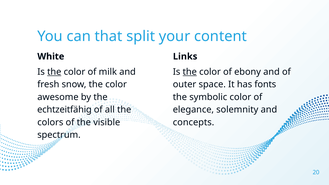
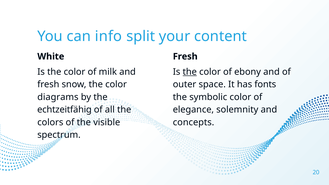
that: that -> info
Links at (185, 56): Links -> Fresh
the at (54, 72) underline: present -> none
awesome: awesome -> diagrams
